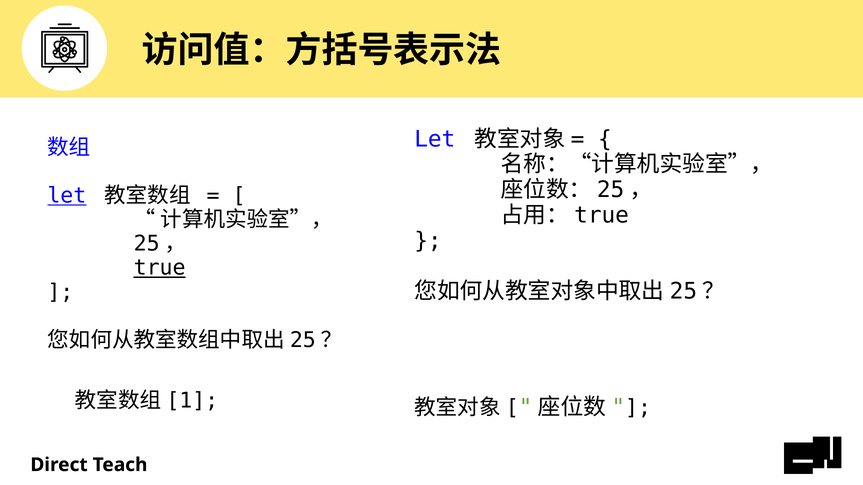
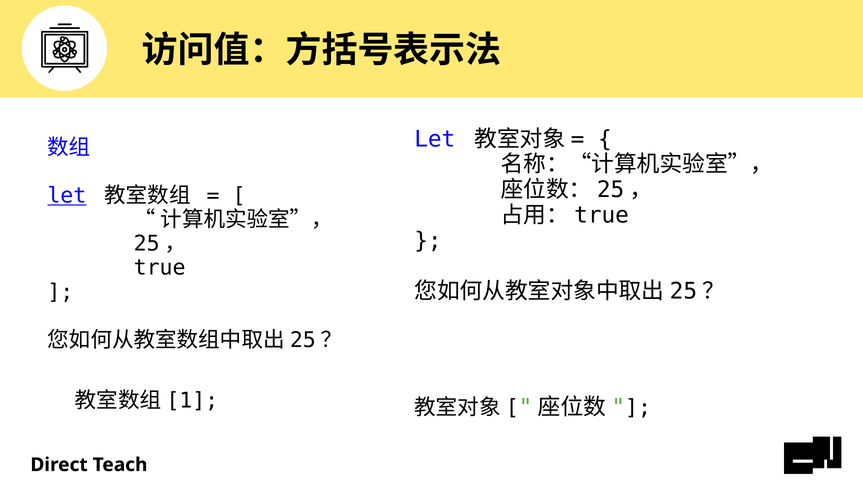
true underline: present -> none
